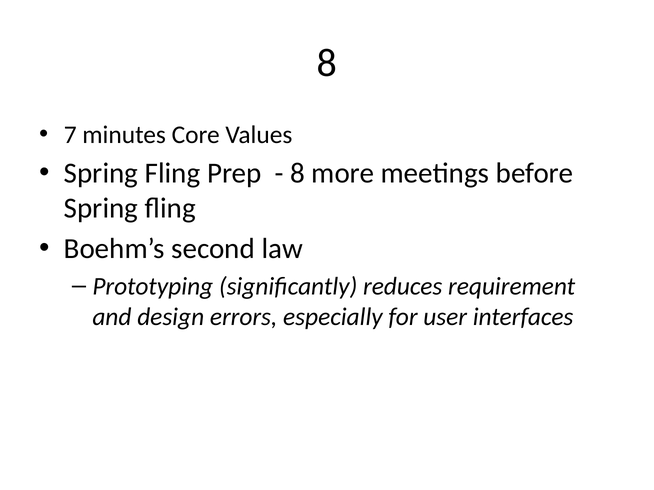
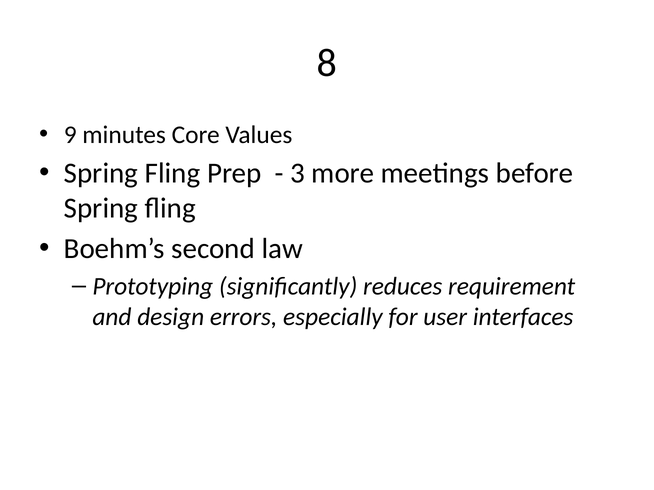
7: 7 -> 9
8 at (297, 174): 8 -> 3
